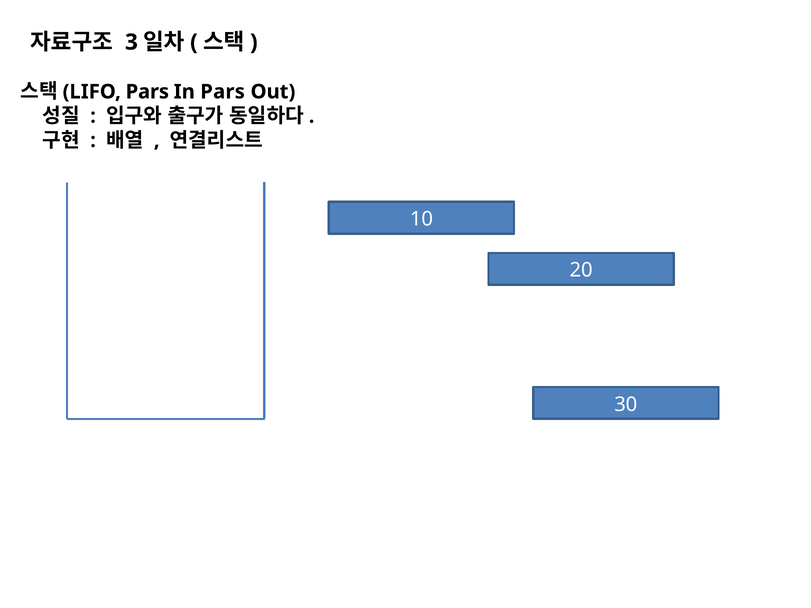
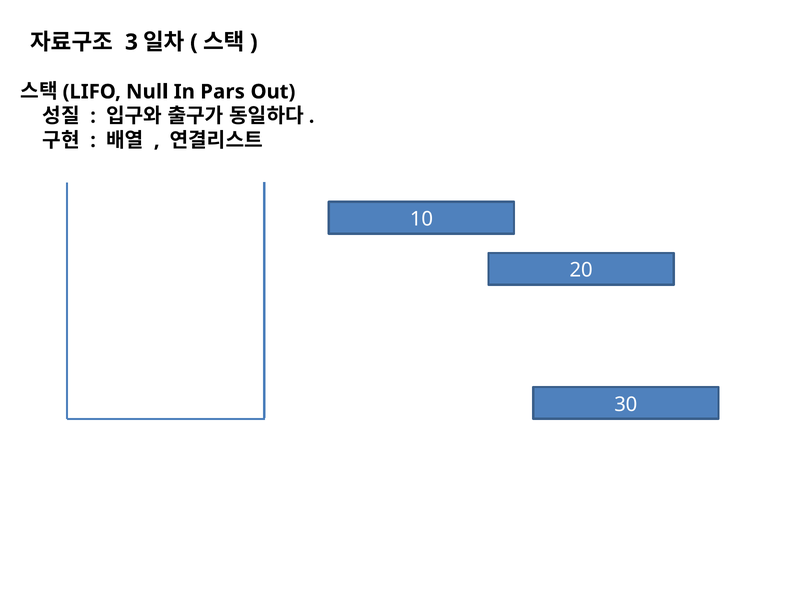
Pars at (147, 92): Pars -> Null
